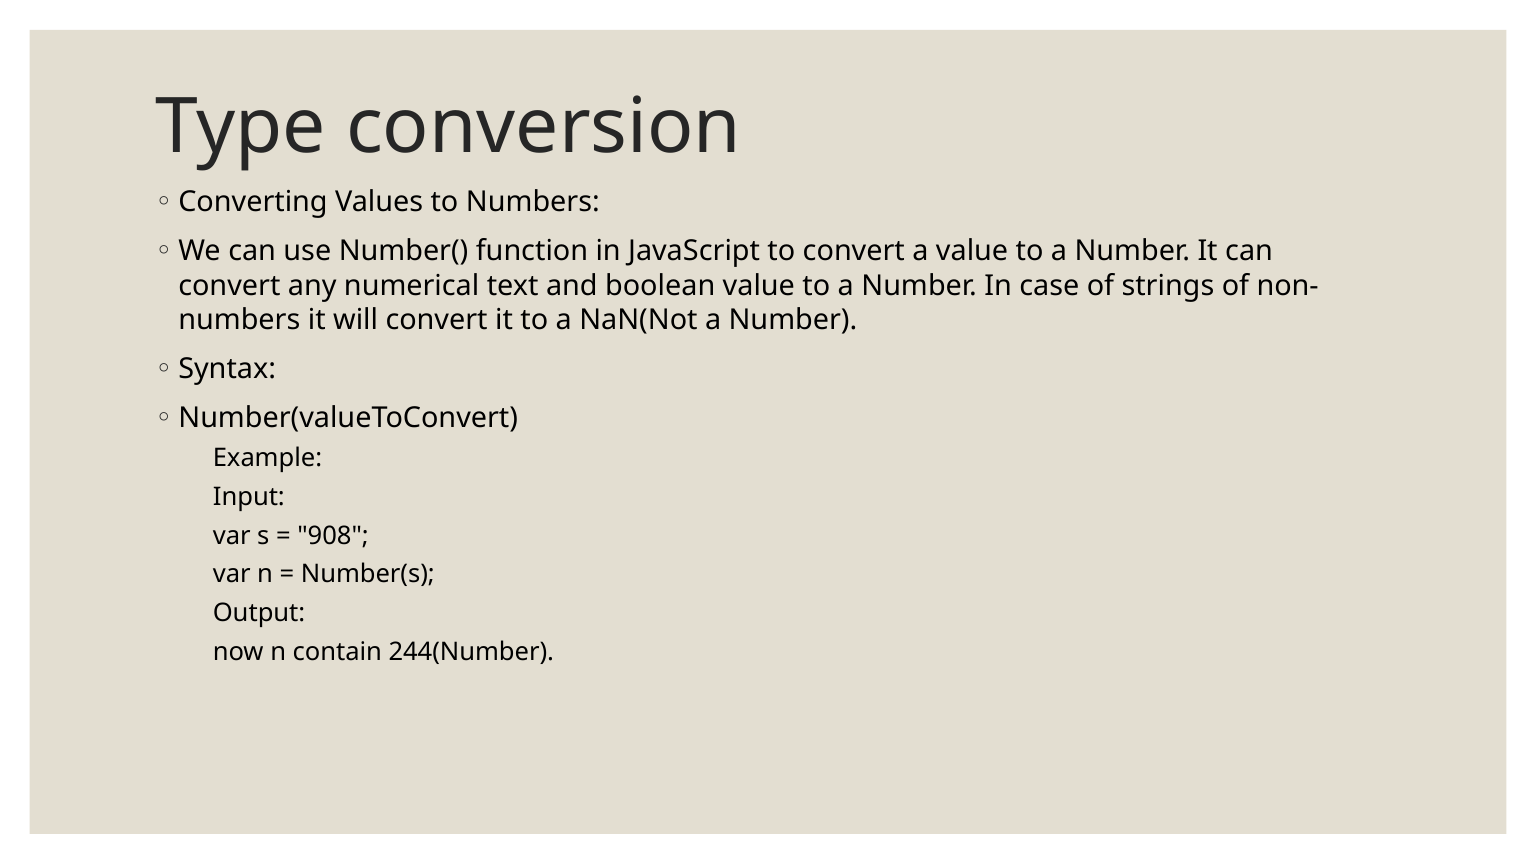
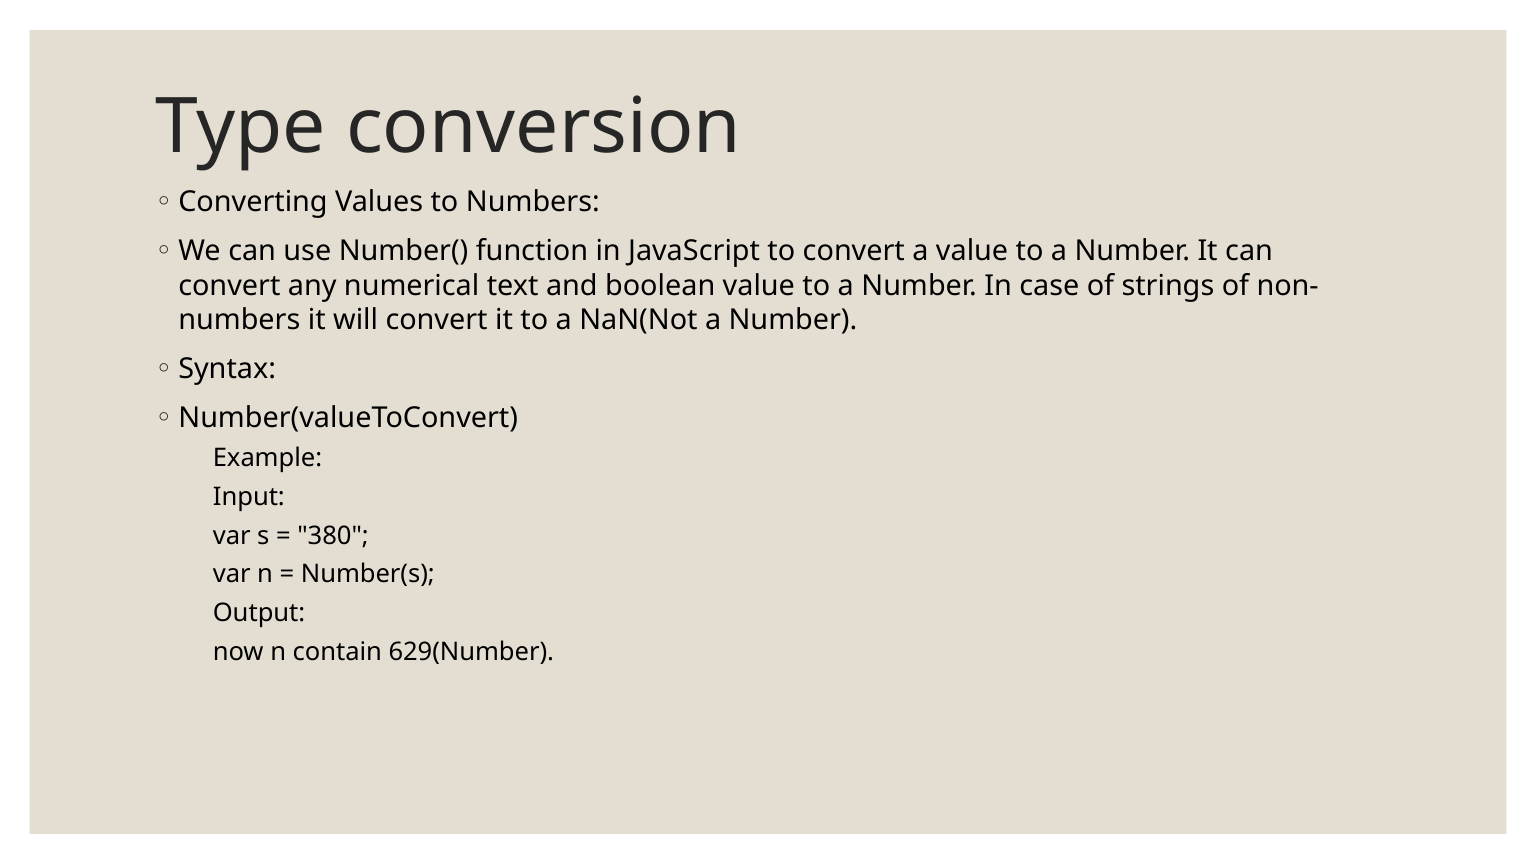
908: 908 -> 380
244(Number: 244(Number -> 629(Number
